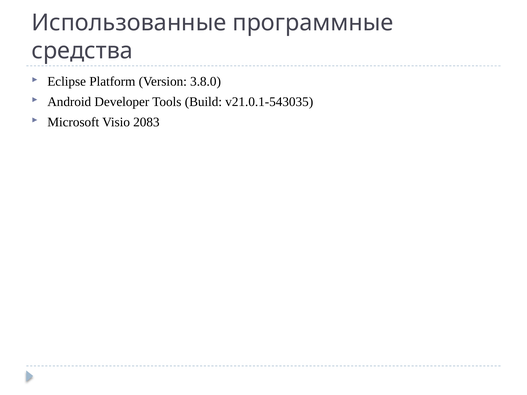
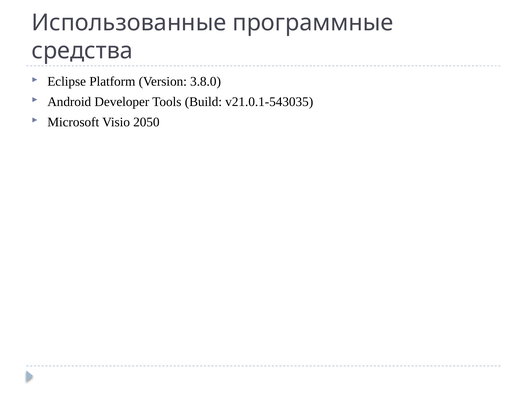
2083: 2083 -> 2050
